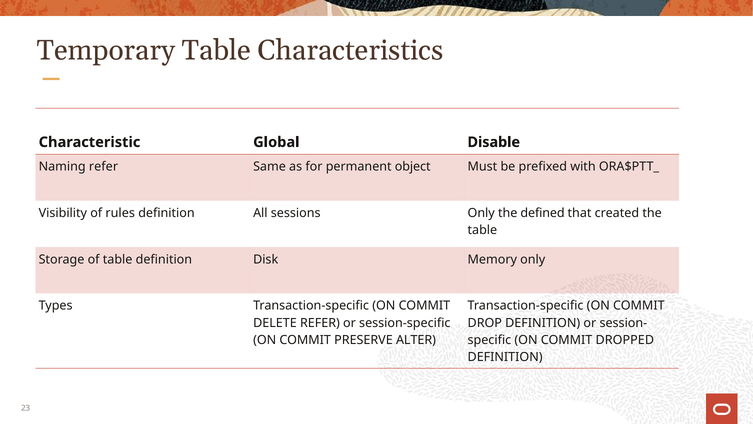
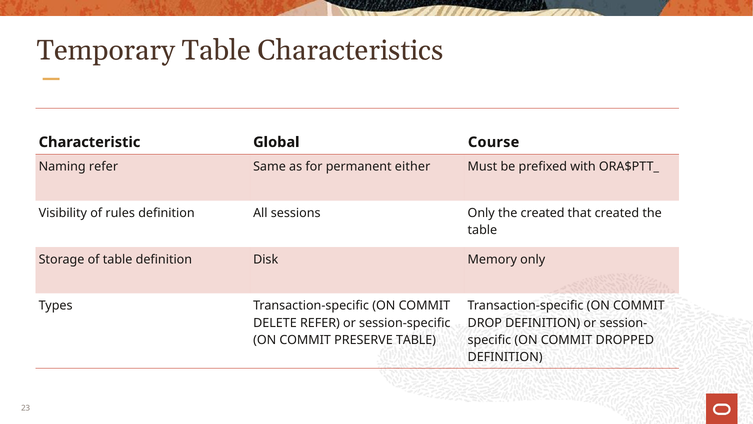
Disable: Disable -> Course
object: object -> either
the defined: defined -> created
PRESERVE ALTER: ALTER -> TABLE
